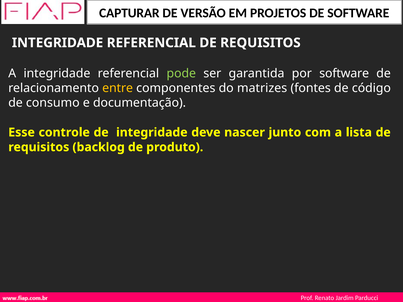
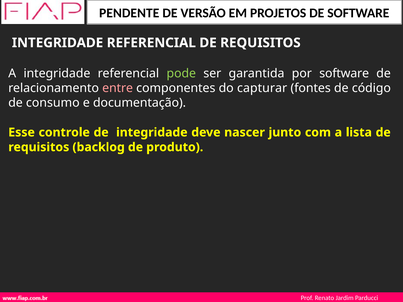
CAPTURAR: CAPTURAR -> PENDENTE
entre colour: yellow -> pink
matrizes: matrizes -> capturar
